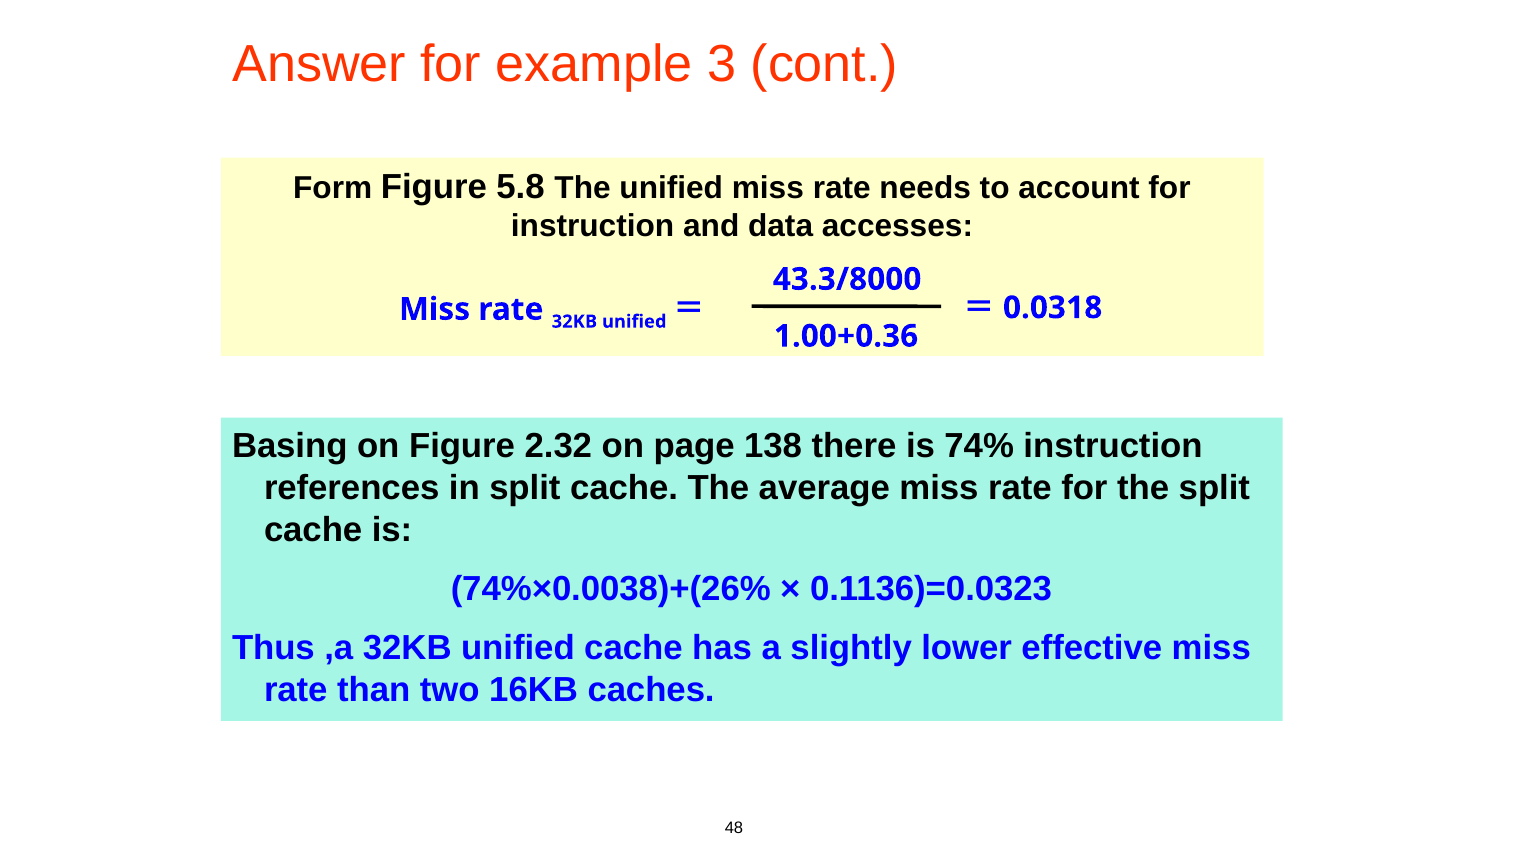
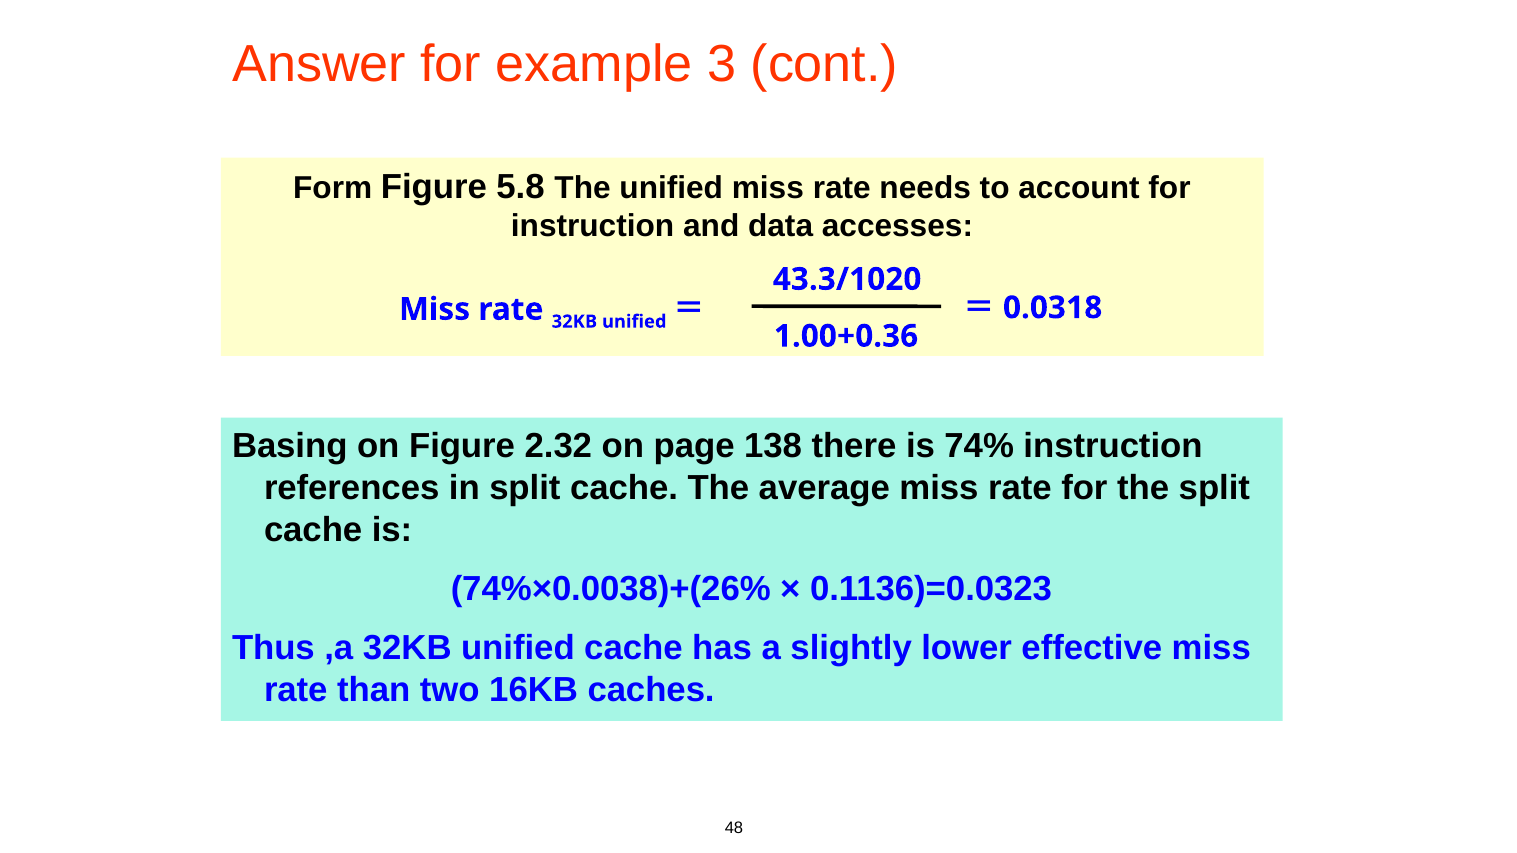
43.3/8000: 43.3/8000 -> 43.3/1020
